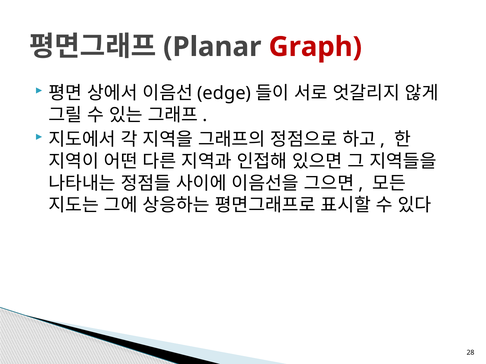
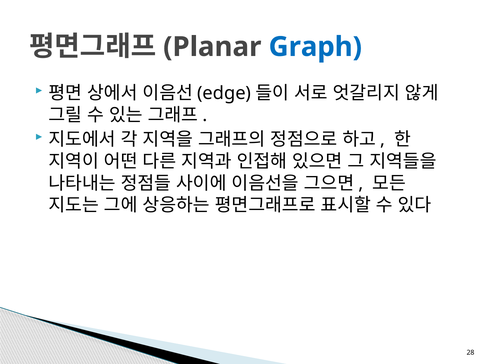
Graph colour: red -> blue
